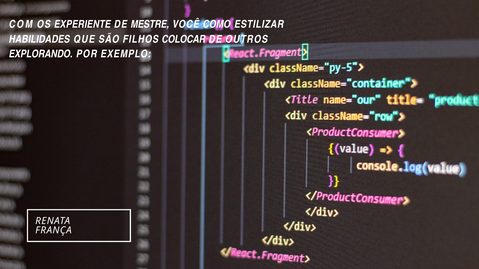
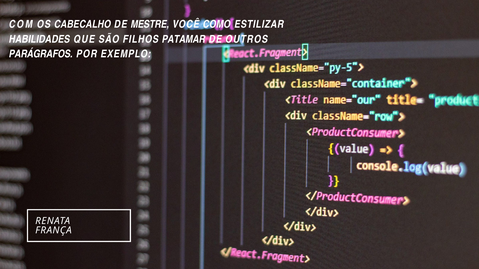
EXPERIENTE: EXPERIENTE -> CABECALHO
COLOCAR: COLOCAR -> PATAMAR
EXPLORANDO: EXPLORANDO -> PARÁGRAFOS
